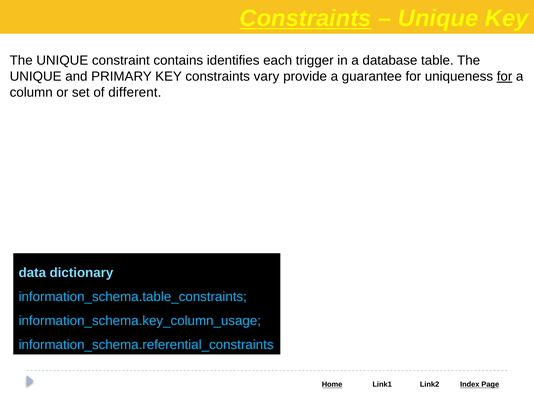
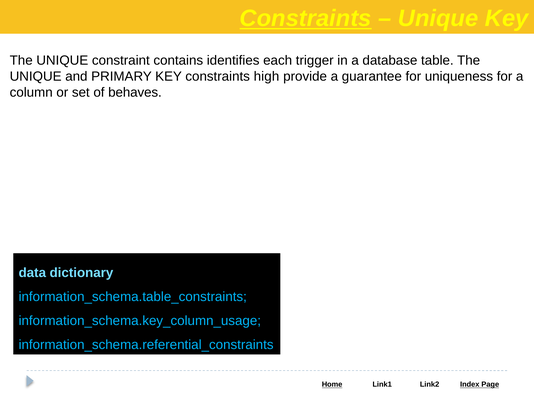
vary: vary -> high
for at (505, 77) underline: present -> none
different: different -> behaves
